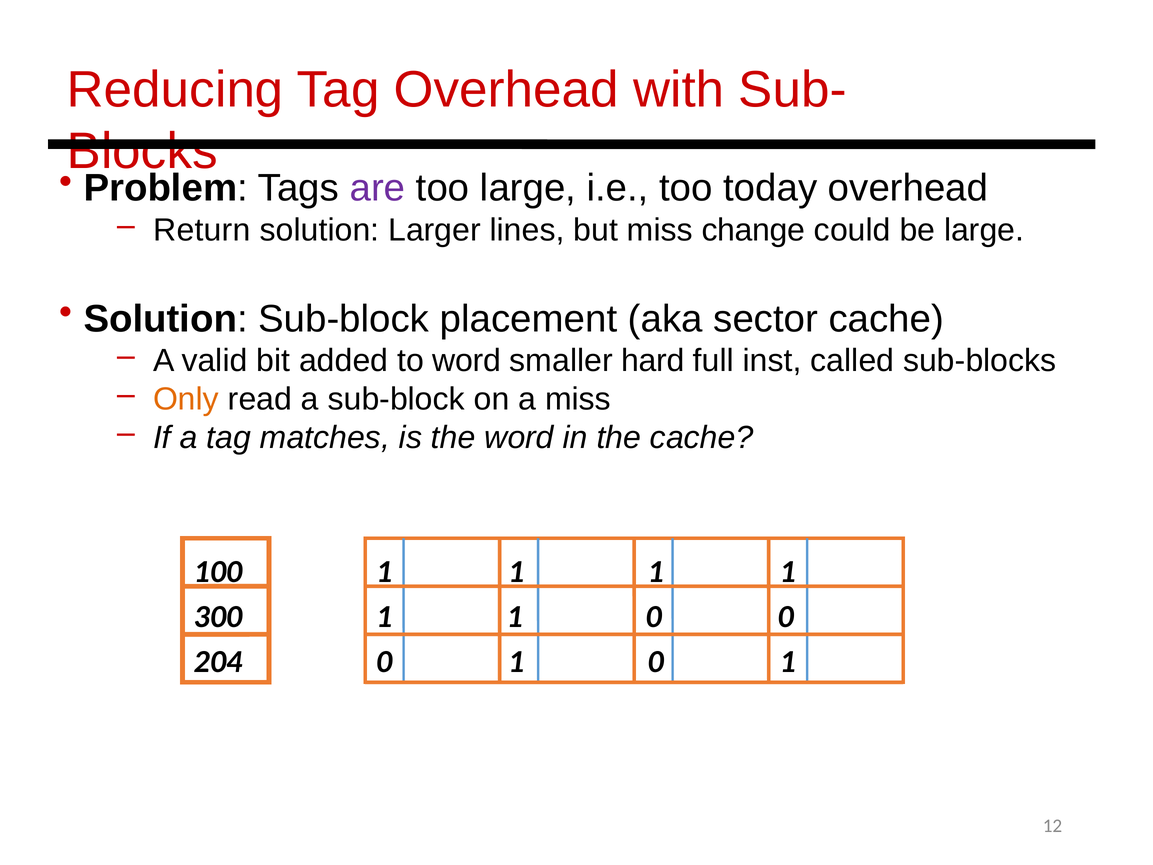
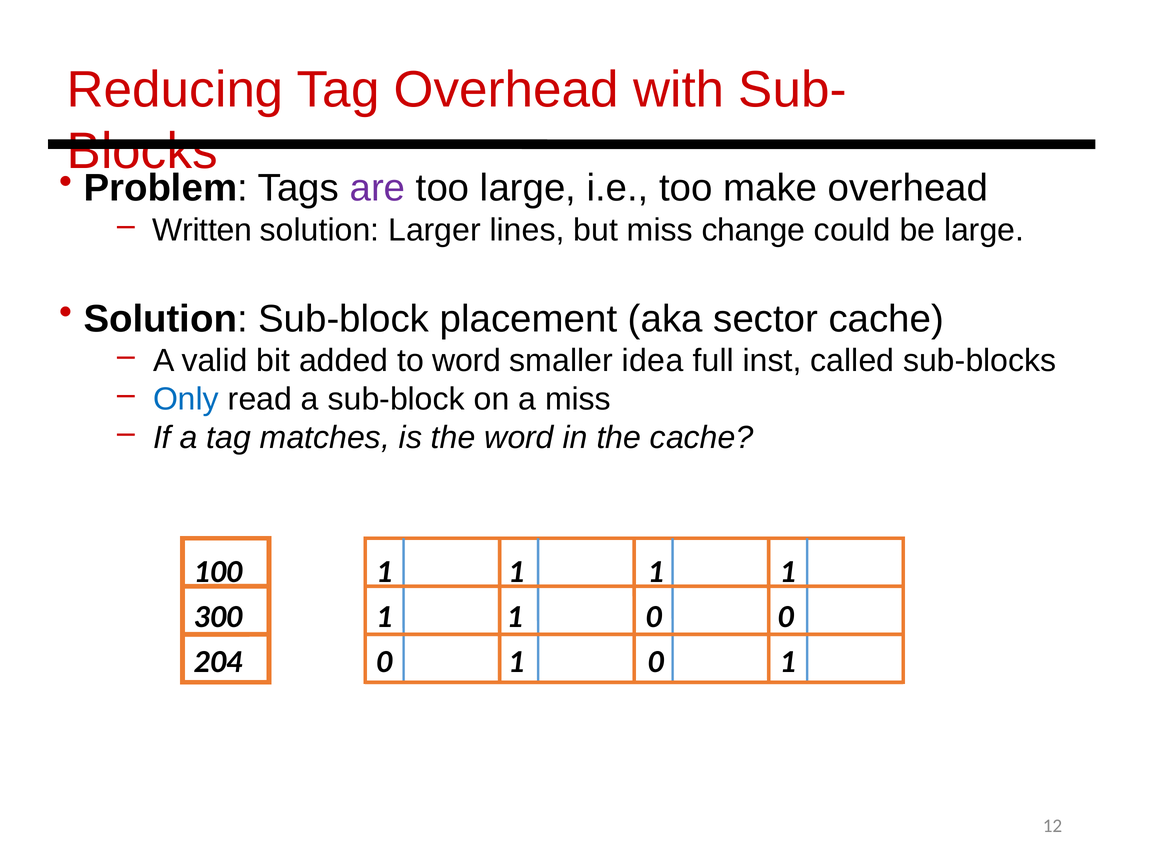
today: today -> make
Return: Return -> Written
hard: hard -> idea
Only colour: orange -> blue
